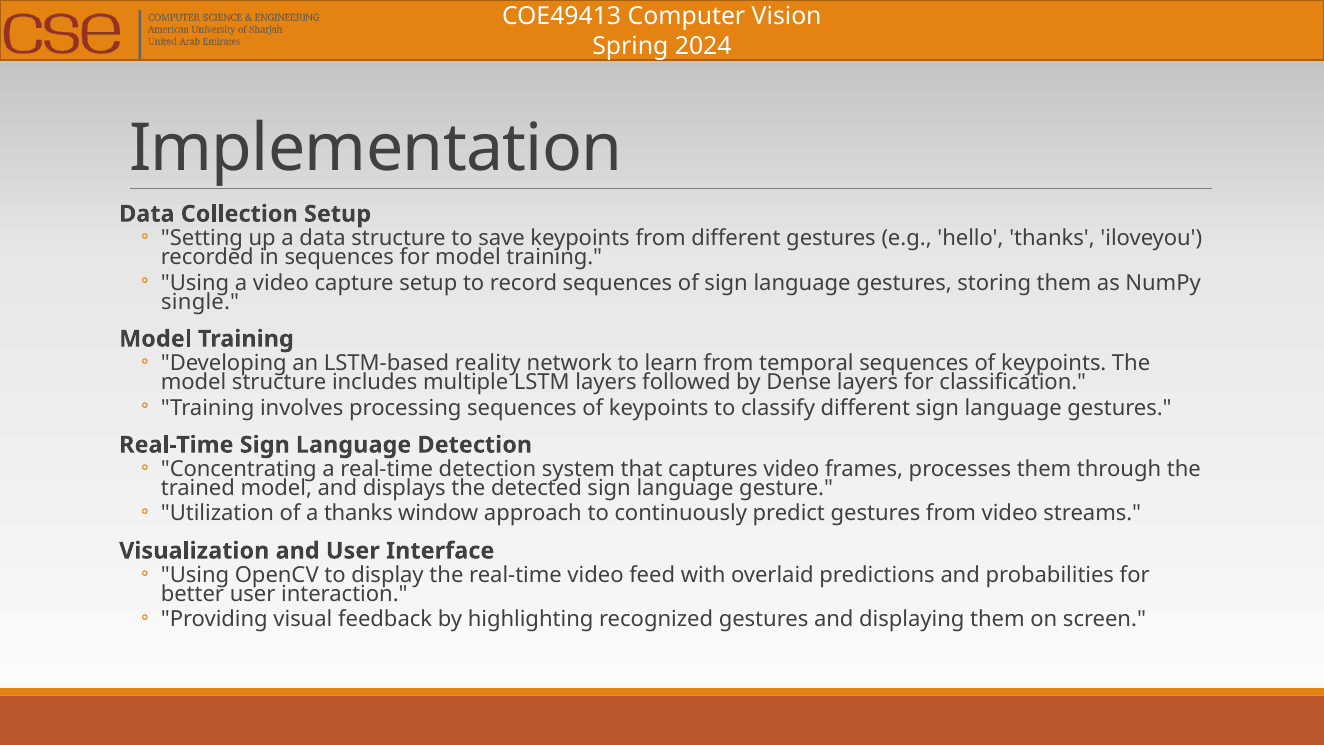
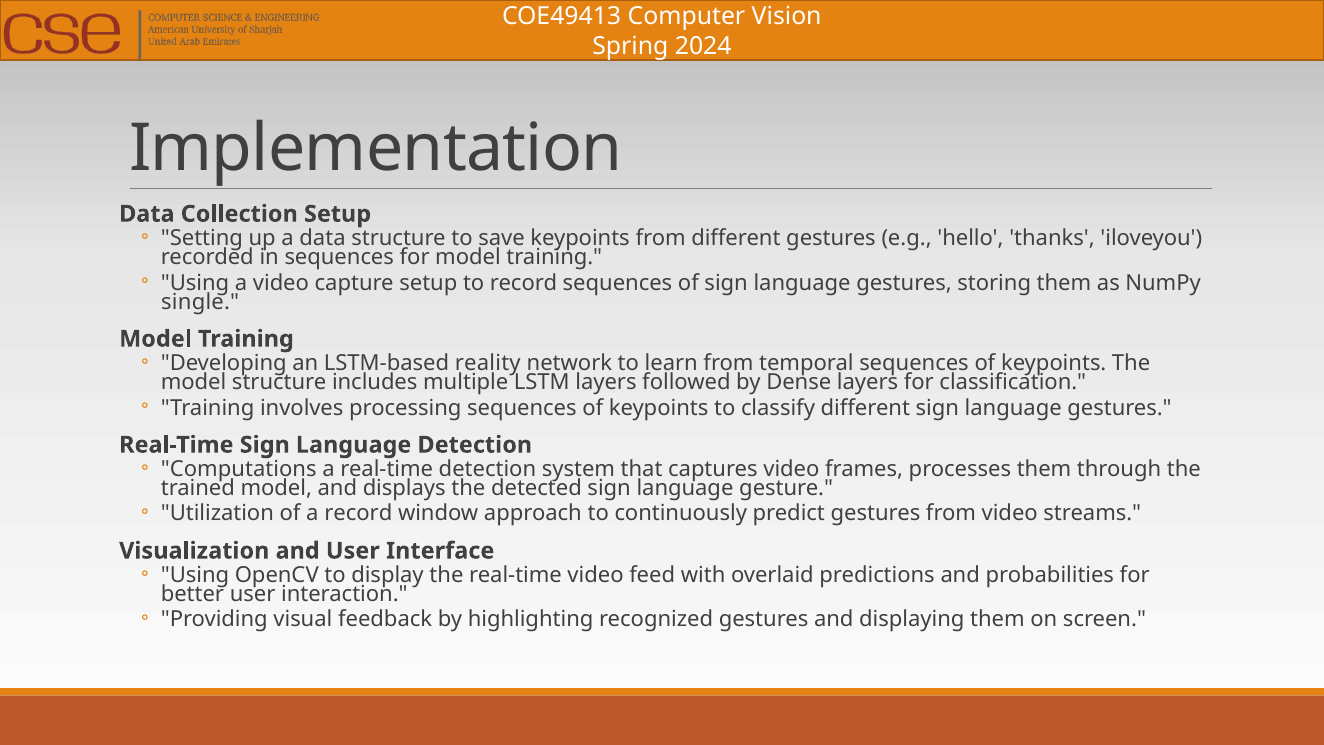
Concentrating: Concentrating -> Computations
a thanks: thanks -> record
